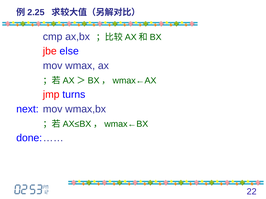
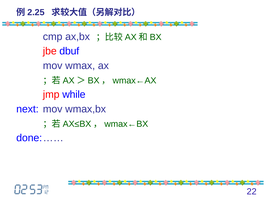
else: else -> dbuf
turns: turns -> while
